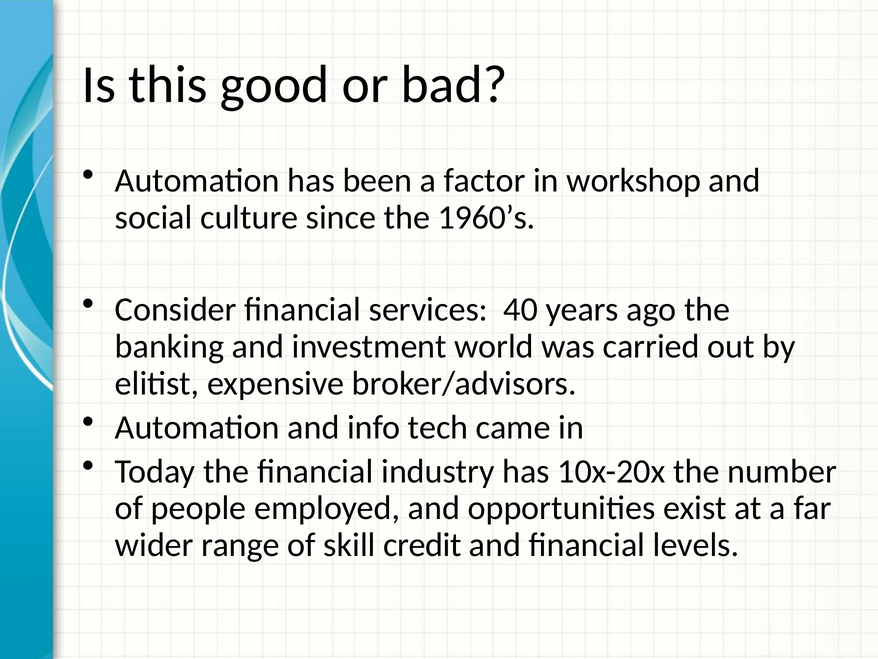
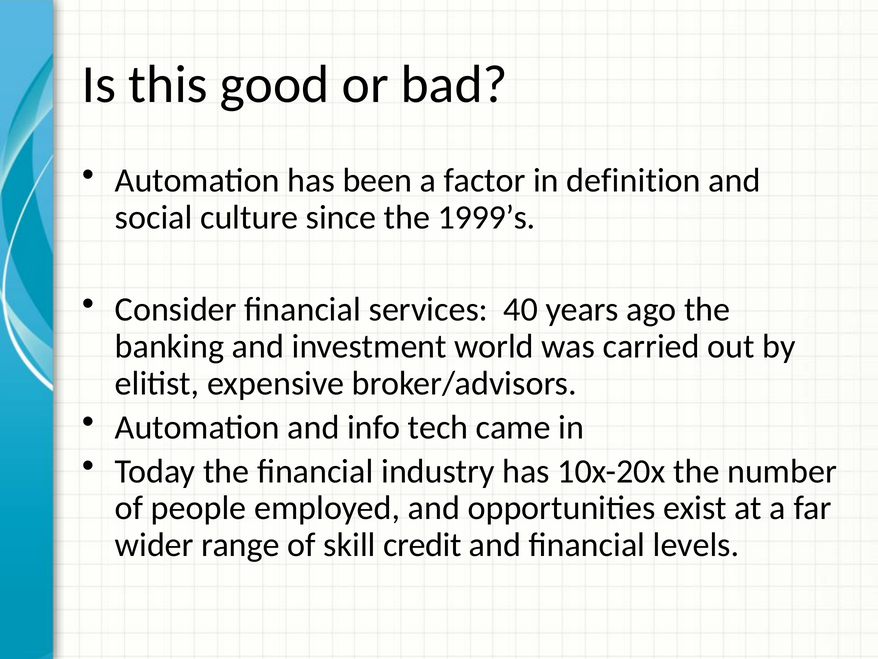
workshop: workshop -> definition
1960’s: 1960’s -> 1999’s
